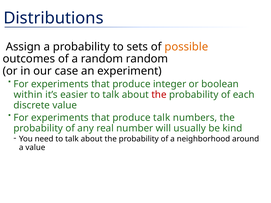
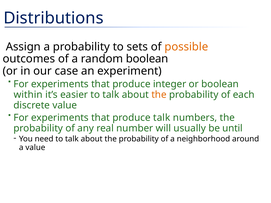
random random: random -> boolean
the at (159, 95) colour: red -> orange
kind: kind -> until
